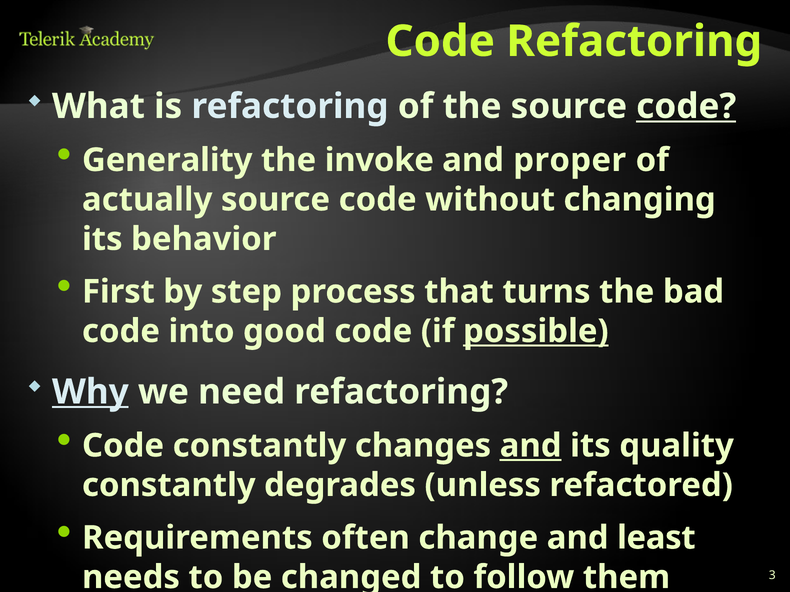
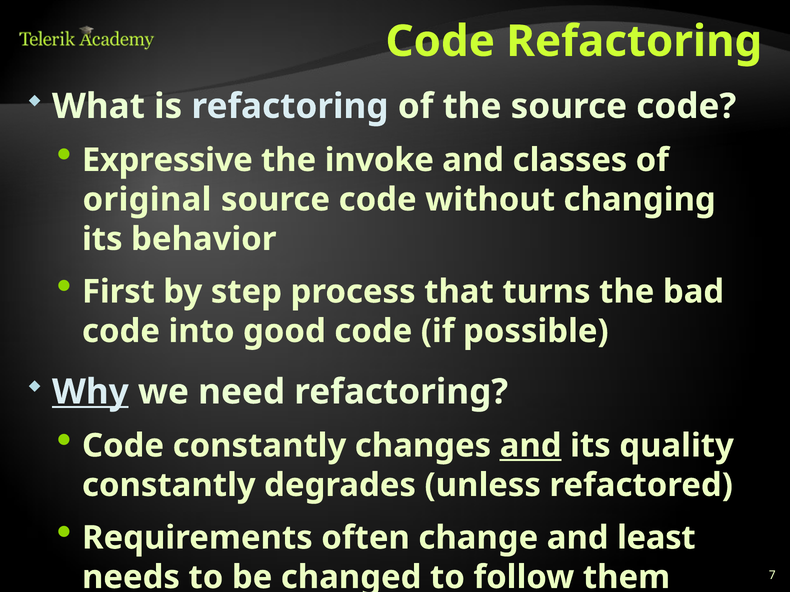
code at (686, 106) underline: present -> none
Generality: Generality -> Expressive
proper: proper -> classes
actually: actually -> original
possible underline: present -> none
3: 3 -> 7
